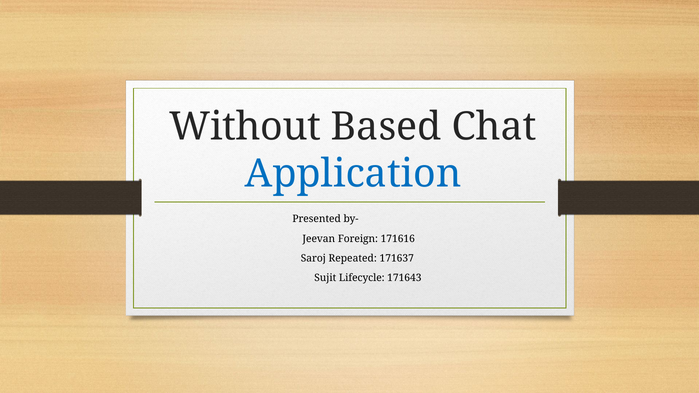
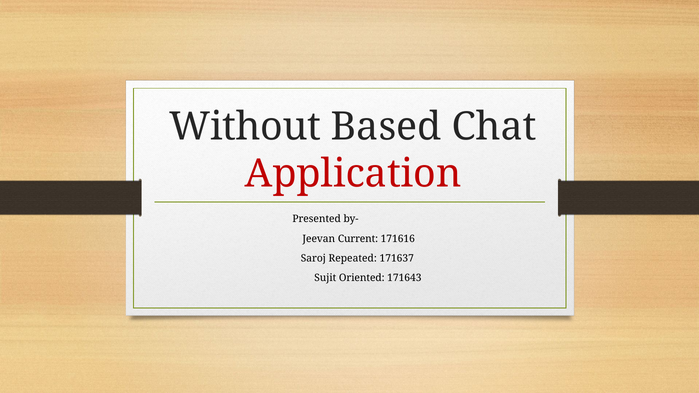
Application colour: blue -> red
Foreign: Foreign -> Current
Lifecycle: Lifecycle -> Oriented
